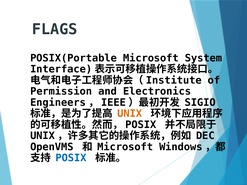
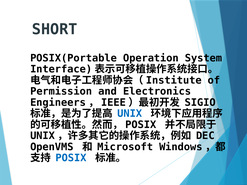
FLAGS: FLAGS -> SHORT
POSIX(Portable Microsoft: Microsoft -> Operation
UNIX colour: orange -> blue
